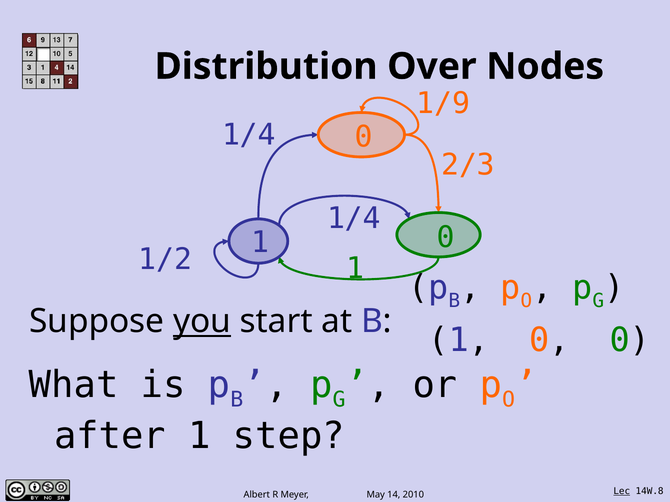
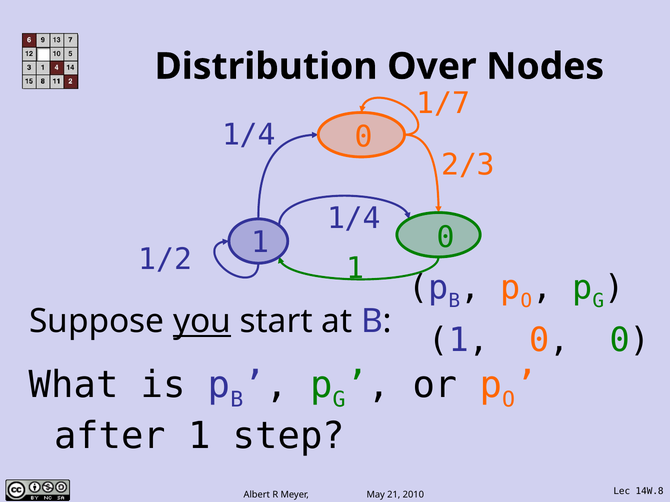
1/9: 1/9 -> 1/7
Lec underline: present -> none
14: 14 -> 21
